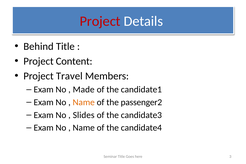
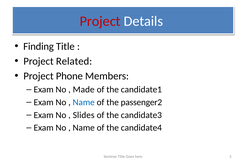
Behind: Behind -> Finding
Content: Content -> Related
Travel: Travel -> Phone
Name at (84, 102) colour: orange -> blue
